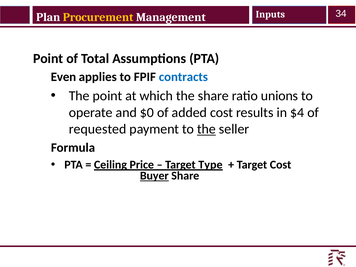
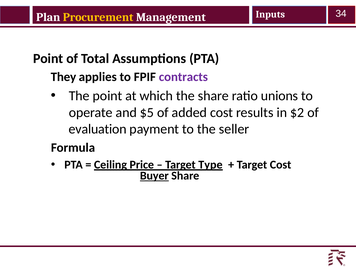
Even: Even -> They
contracts colour: blue -> purple
$0: $0 -> $5
$4: $4 -> $2
requested: requested -> evaluation
the at (206, 129) underline: present -> none
